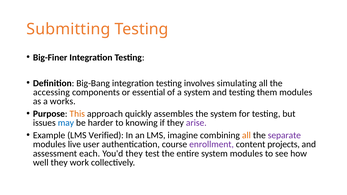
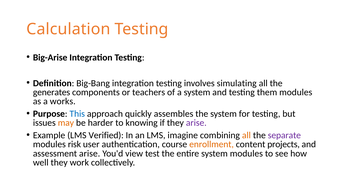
Submitting: Submitting -> Calculation
Big-Finer: Big-Finer -> Big-Arise
accessing: accessing -> generates
essential: essential -> teachers
This colour: orange -> blue
may colour: blue -> orange
live: live -> risk
enrollment colour: purple -> orange
assessment each: each -> arise
You'd they: they -> view
